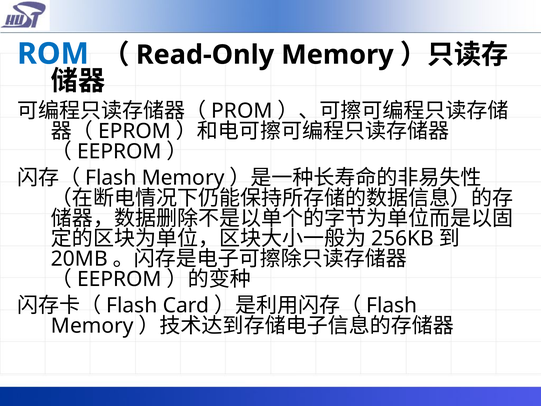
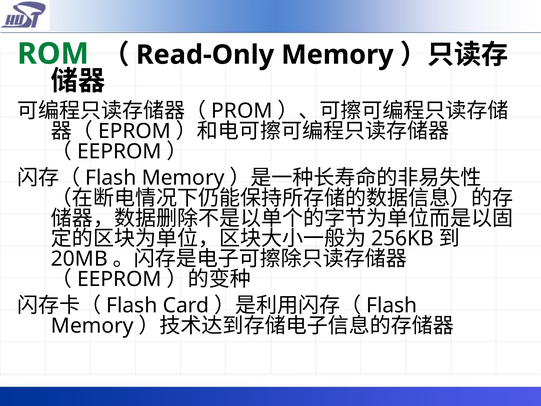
ROM colour: blue -> green
